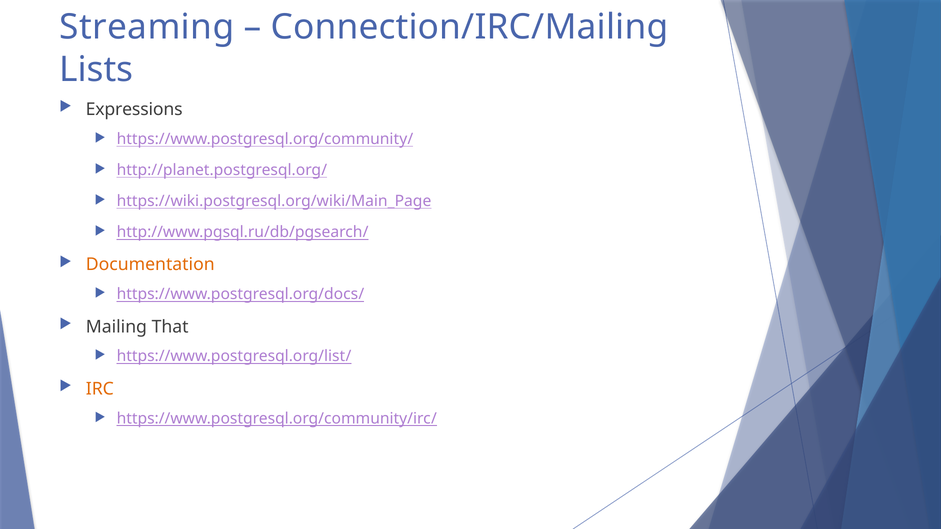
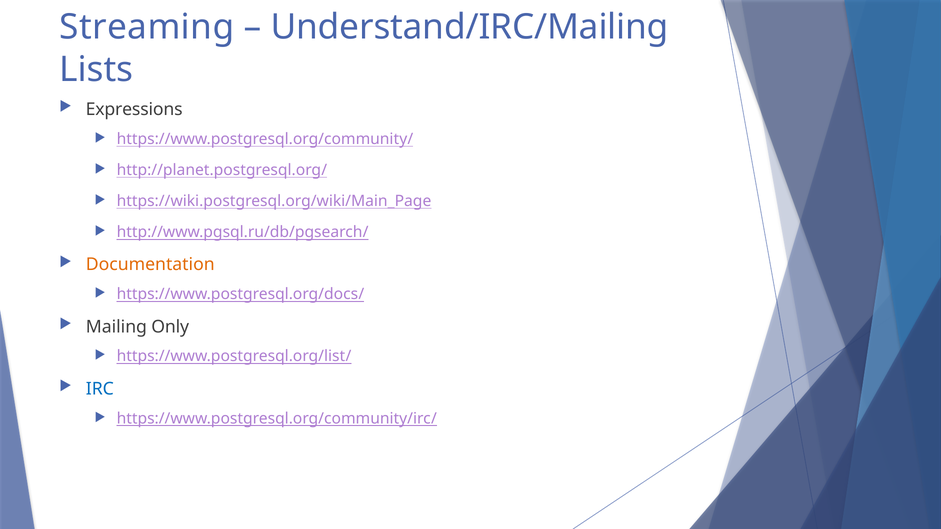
Connection/IRC/Mailing: Connection/IRC/Mailing -> Understand/IRC/Mailing
That: That -> Only
IRC colour: orange -> blue
